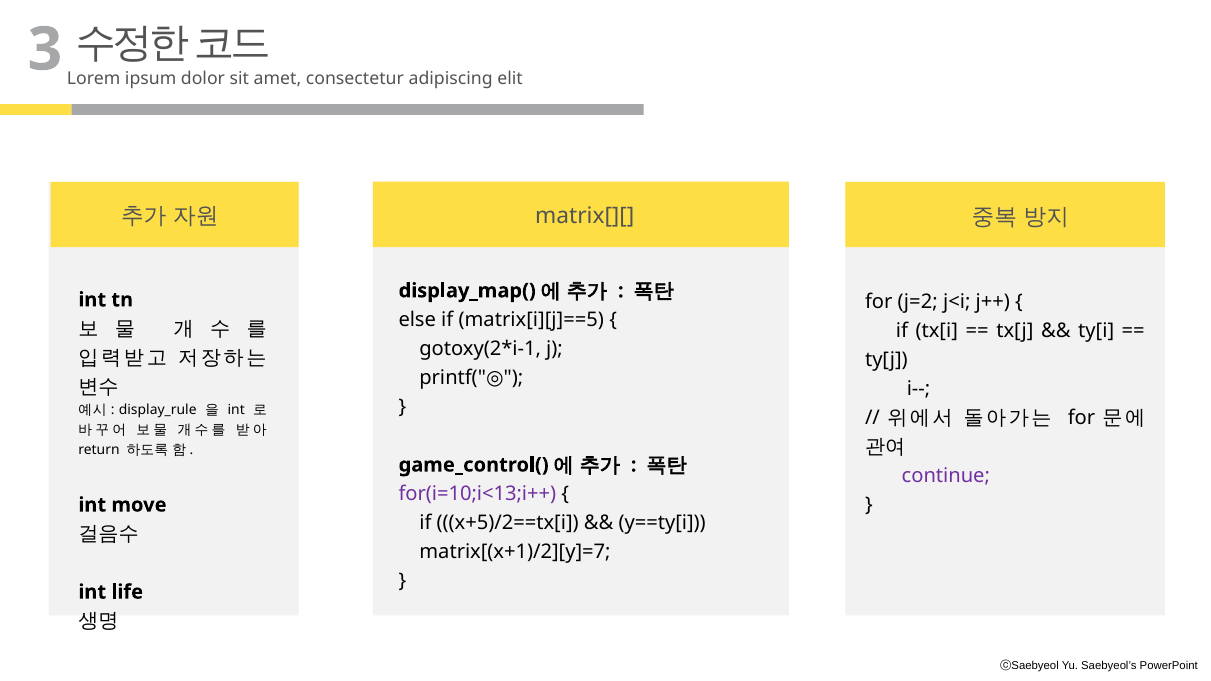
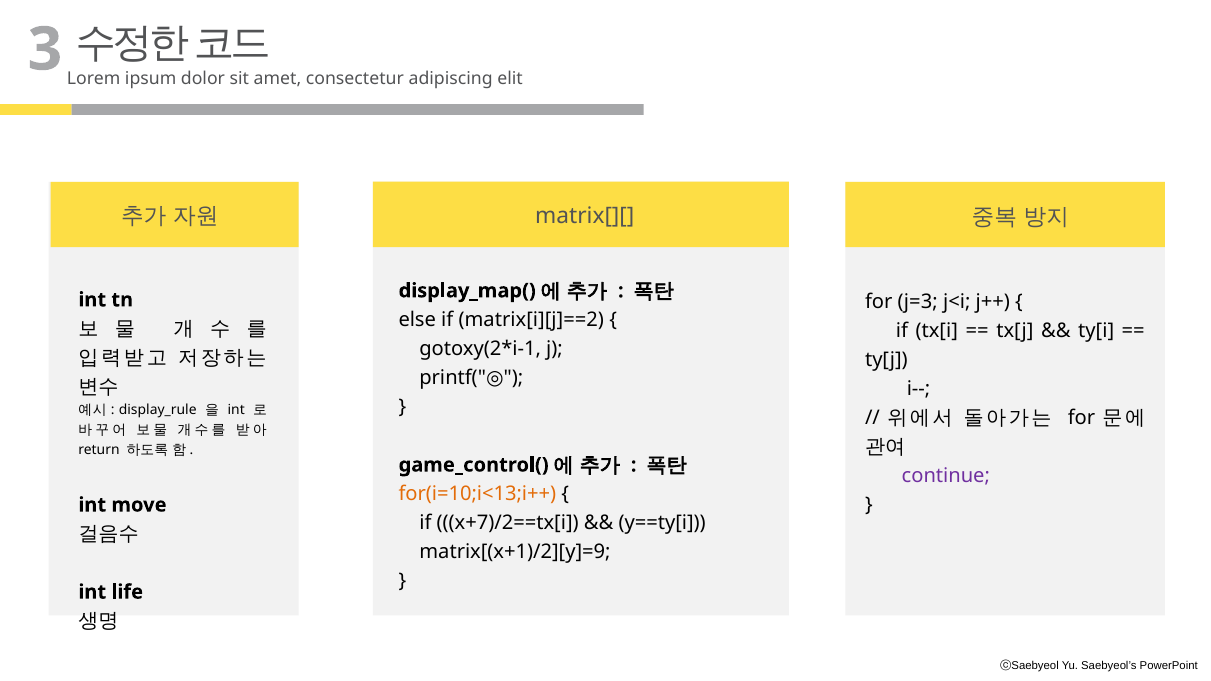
j=2: j=2 -> j=3
matrix[i][j]==5: matrix[i][j]==5 -> matrix[i][j]==2
for(i=10;i<13;i++ colour: purple -> orange
x+5)/2==tx[i: x+5)/2==tx[i -> x+7)/2==tx[i
matrix[(x+1)/2][y]=7: matrix[(x+1)/2][y]=7 -> matrix[(x+1)/2][y]=9
